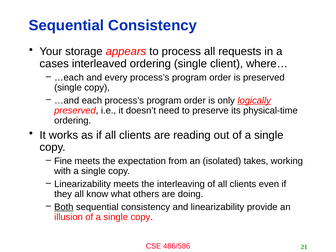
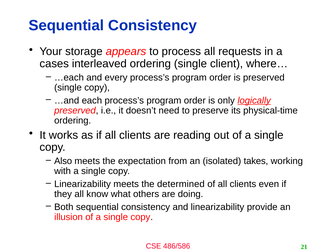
Fine: Fine -> Also
interleaving: interleaving -> determined
Both underline: present -> none
